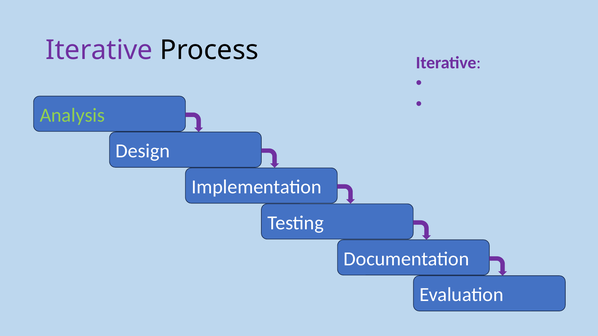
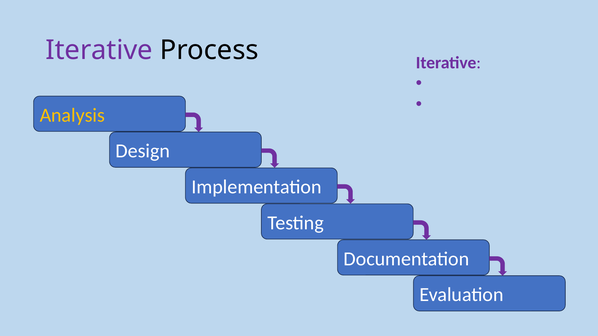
Analysis colour: light green -> yellow
